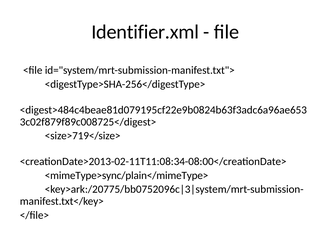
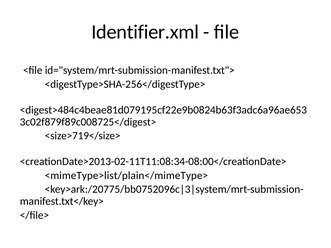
<mimeType>sync/plain</mimeType>: <mimeType>sync/plain</mimeType> -> <mimeType>list/plain</mimeType>
